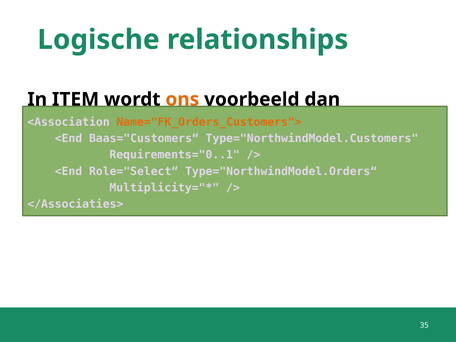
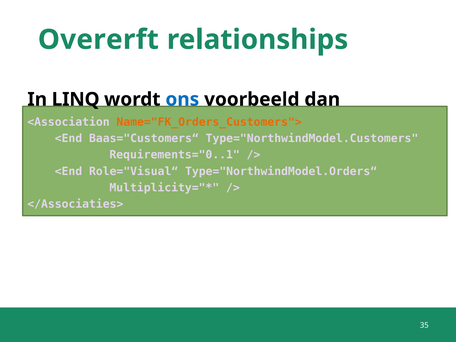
Logische: Logische -> Overerft
ITEM: ITEM -> LINQ
ons colour: orange -> blue
Role="Select“: Role="Select“ -> Role="Visual“
